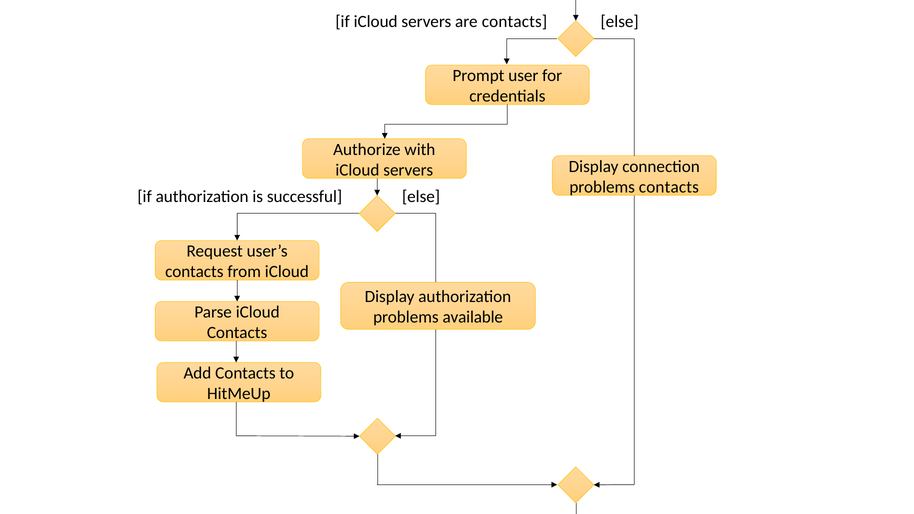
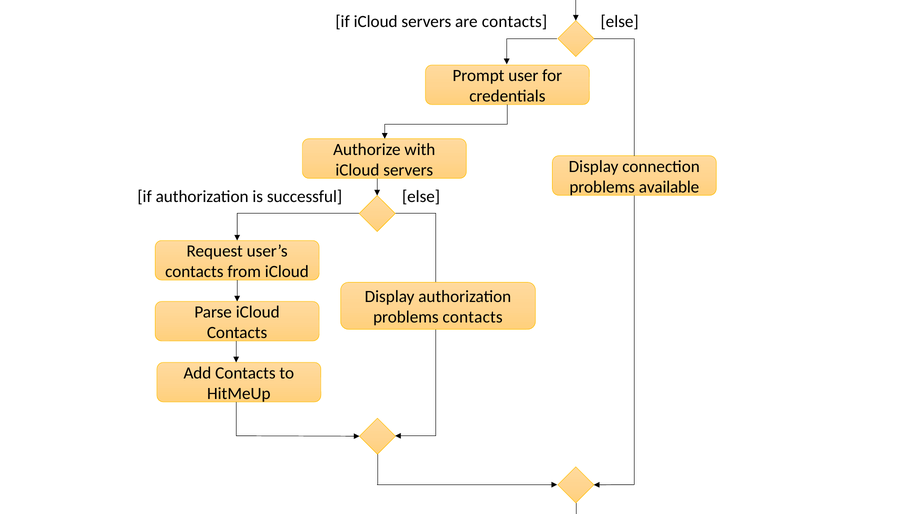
problems contacts: contacts -> available
problems available: available -> contacts
